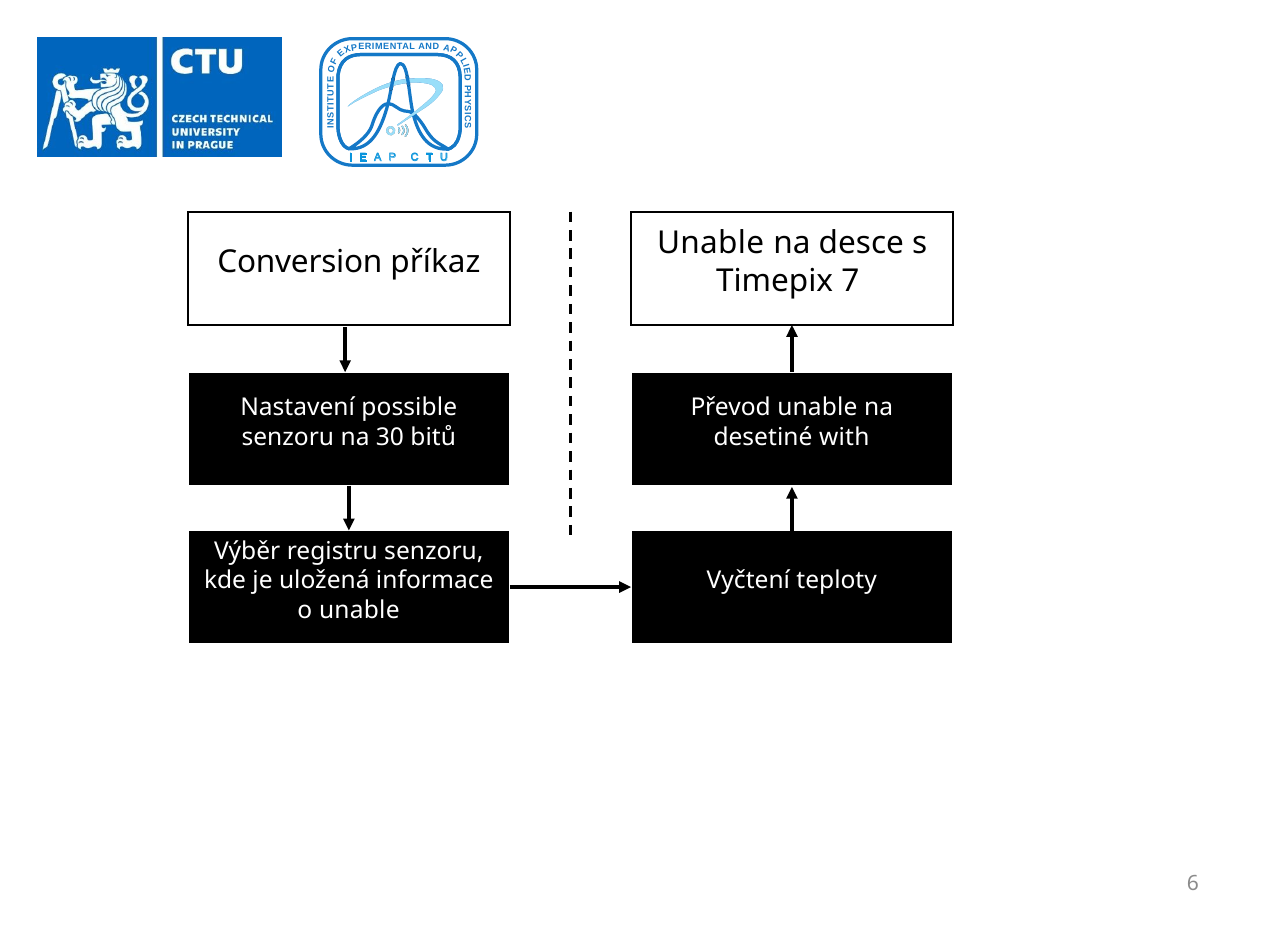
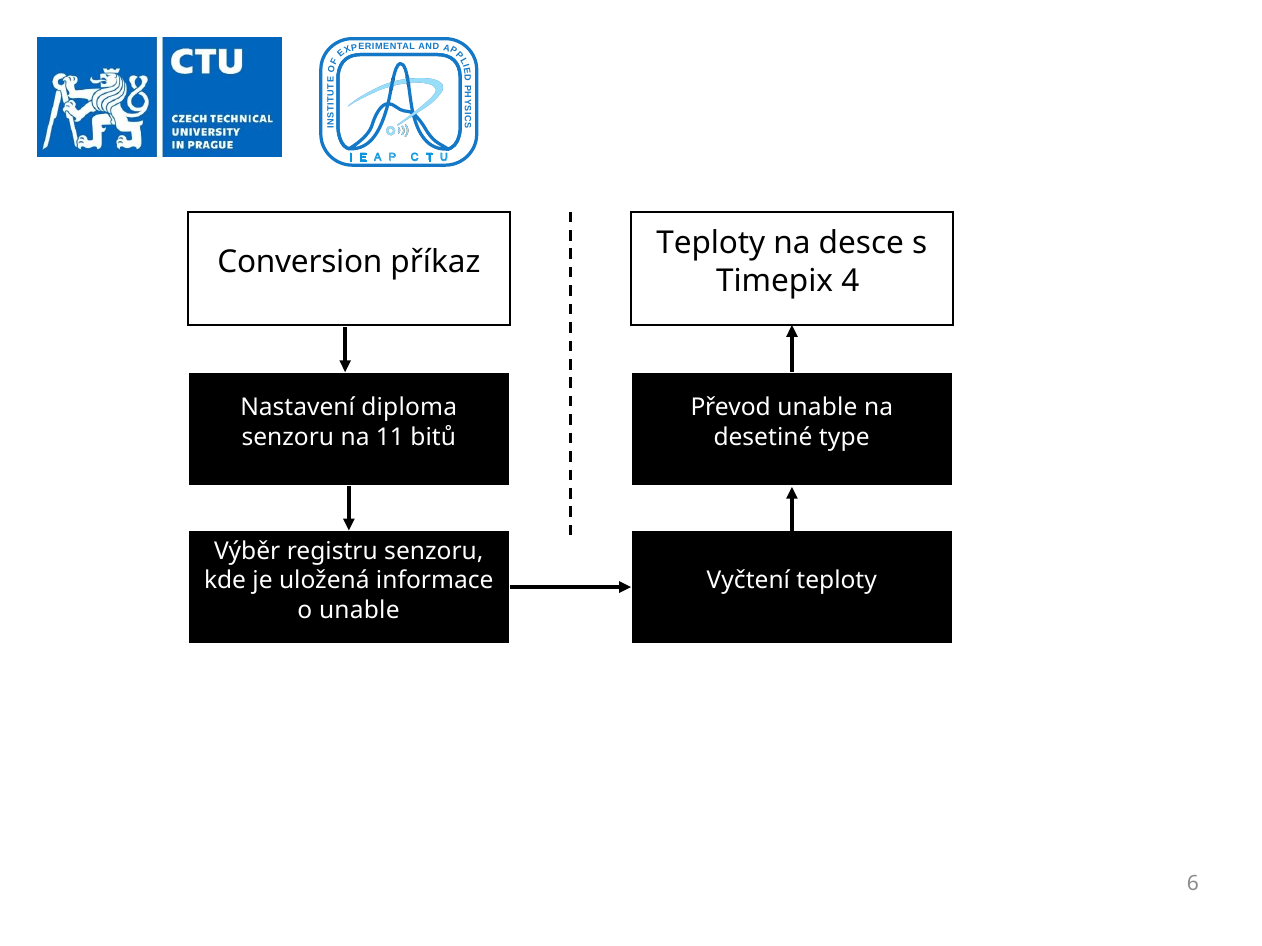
Unable at (711, 244): Unable -> Teploty
7: 7 -> 4
possible: possible -> diploma
30: 30 -> 11
with: with -> type
